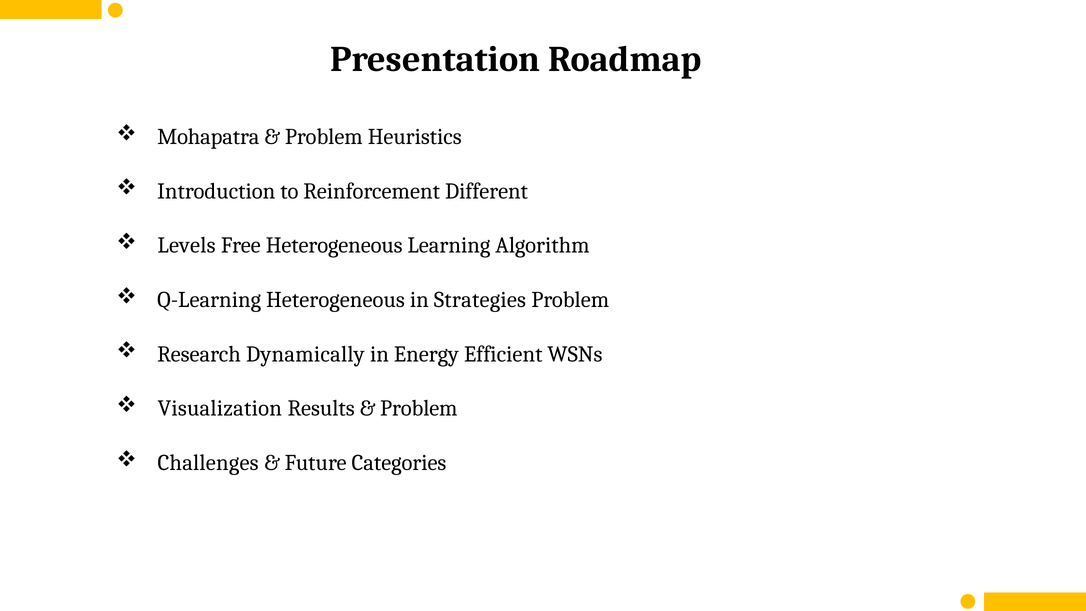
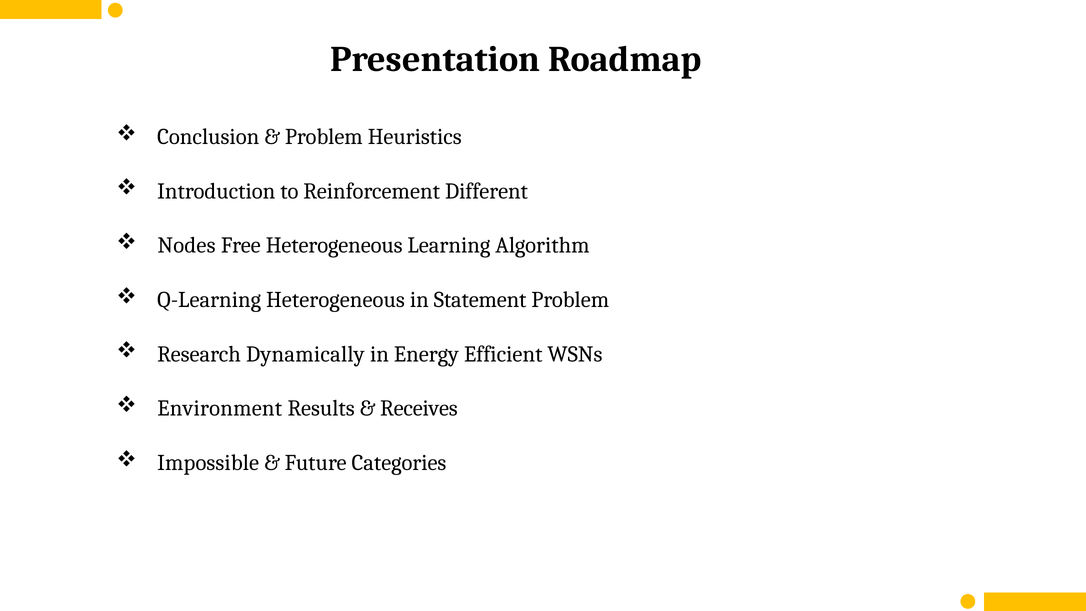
Mohapatra: Mohapatra -> Conclusion
Levels: Levels -> Nodes
Strategies: Strategies -> Statement
Visualization: Visualization -> Environment
Problem at (419, 408): Problem -> Receives
Challenges: Challenges -> Impossible
